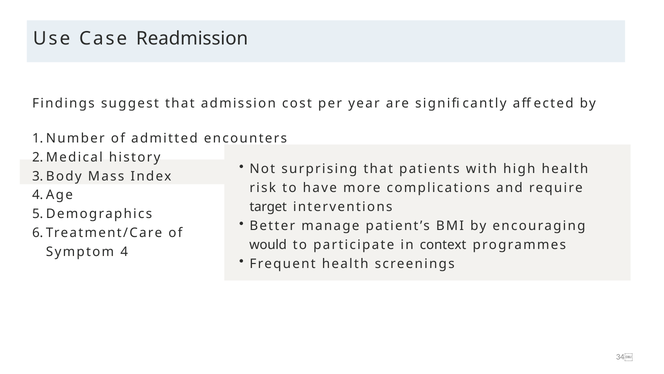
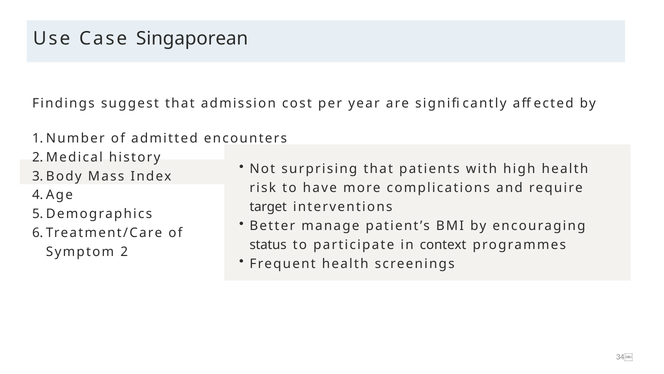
Readmission: Readmission -> Singaporean
would: would -> status
4: 4 -> 2
